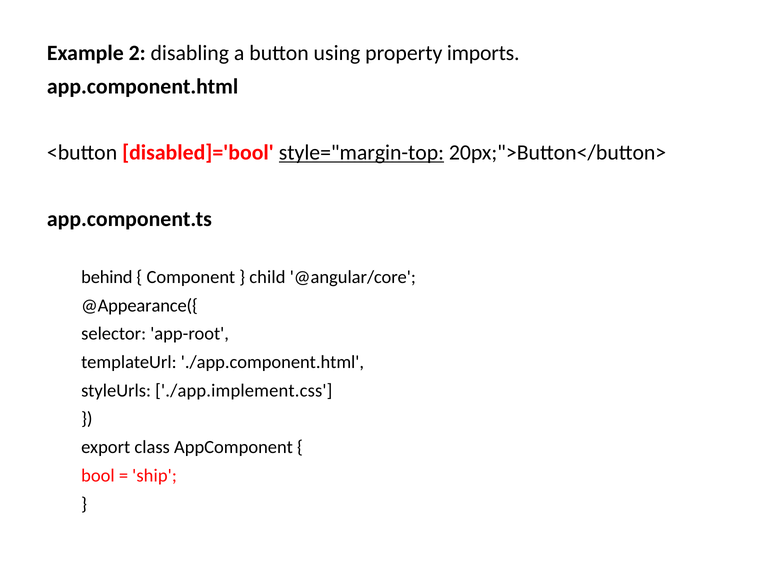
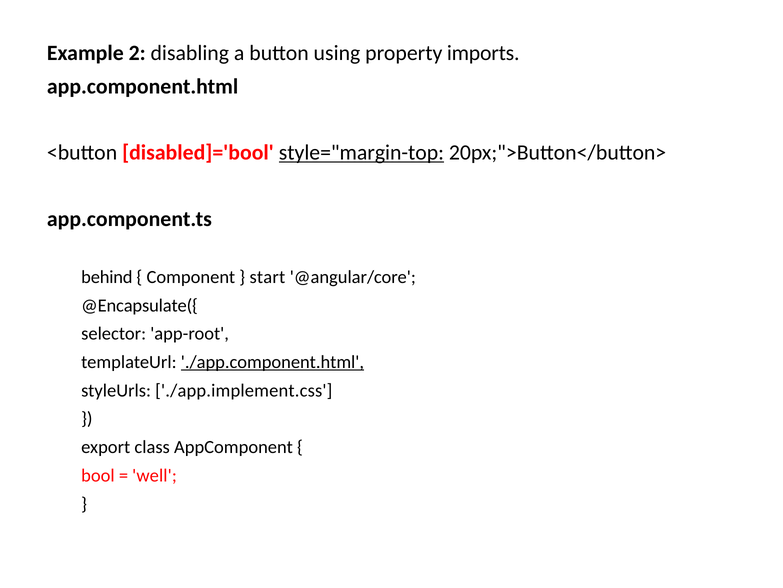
child: child -> start
@Appearance({: @Appearance({ -> @Encapsulate({
./app.component.html underline: none -> present
ship: ship -> well
